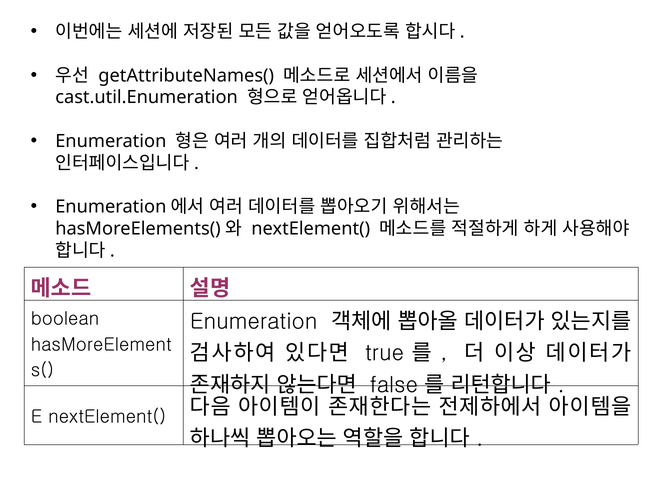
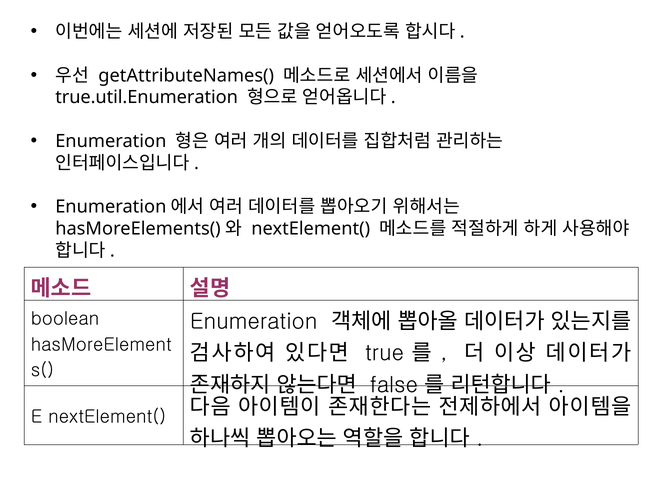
cast.util.Enumeration: cast.util.Enumeration -> true.util.Enumeration
